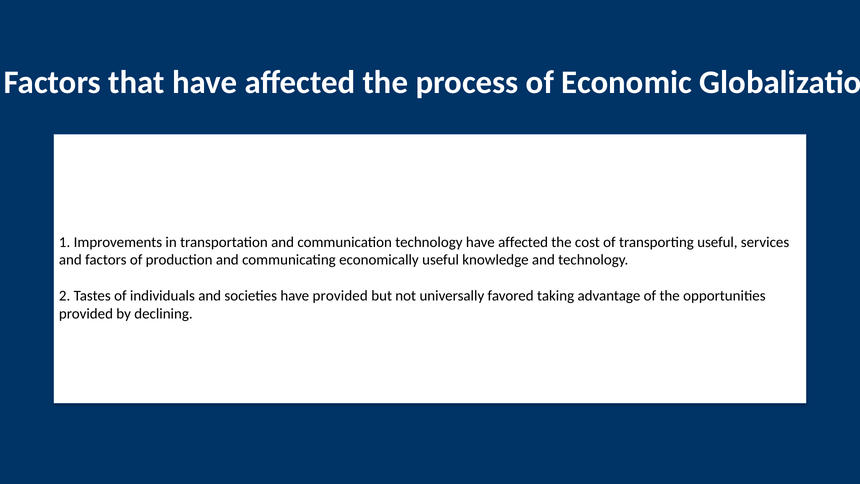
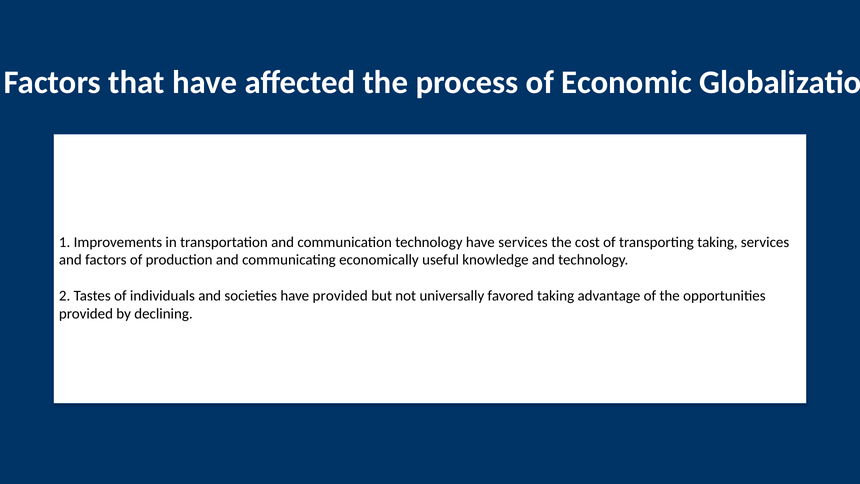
technology have affected: affected -> services
transporting useful: useful -> taking
